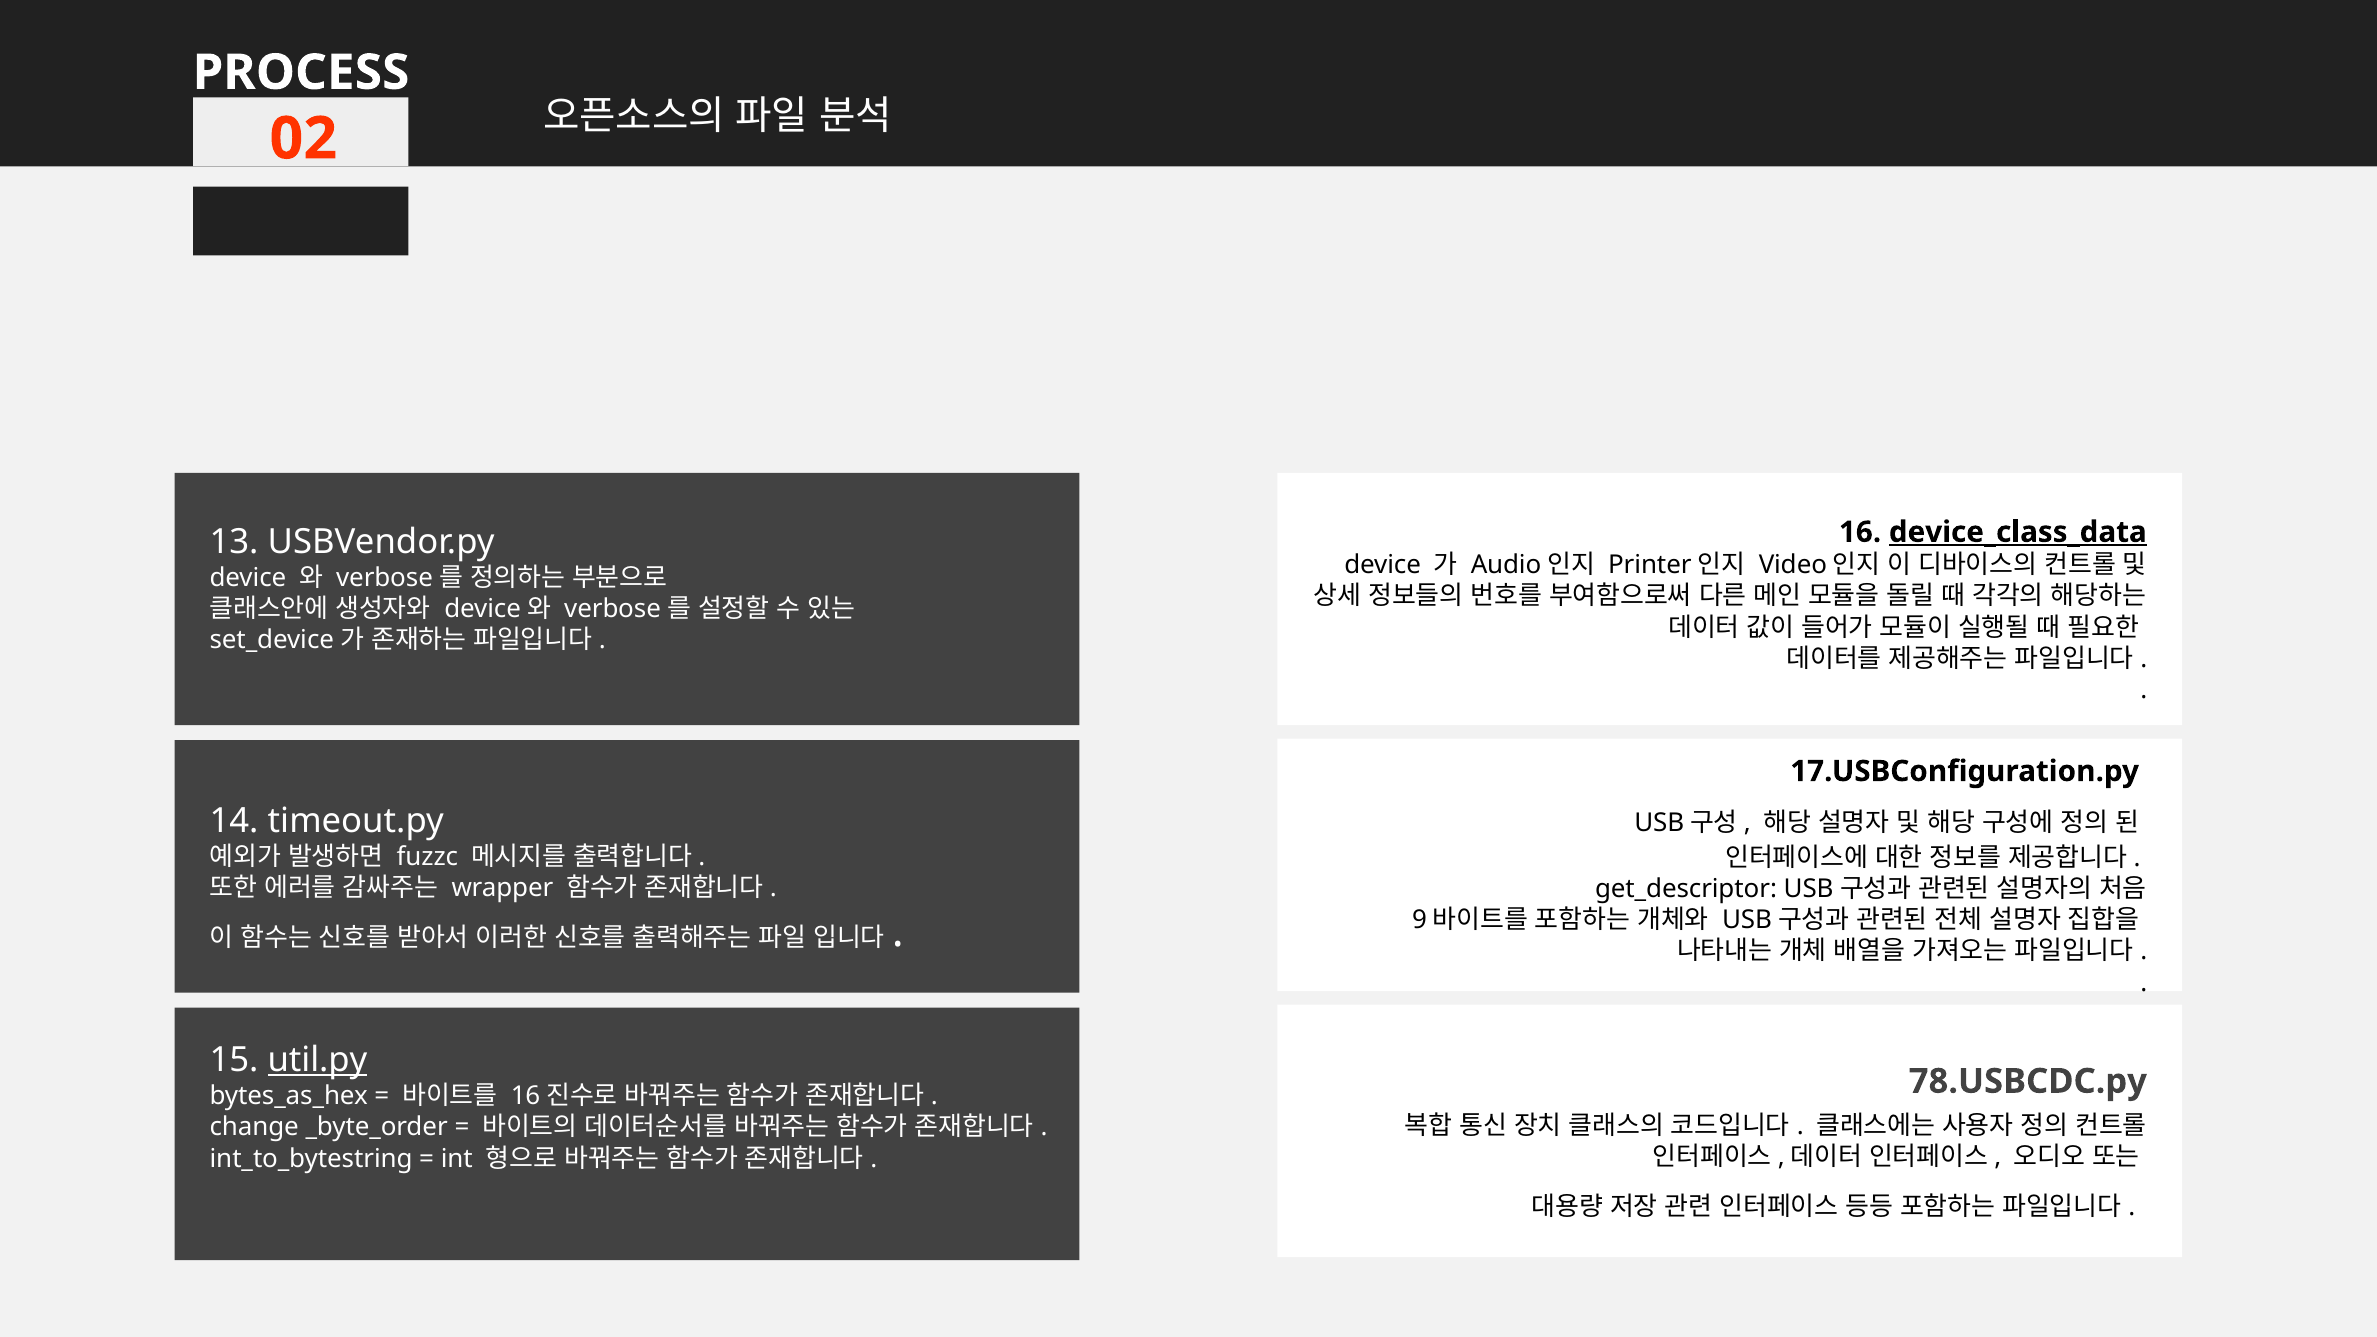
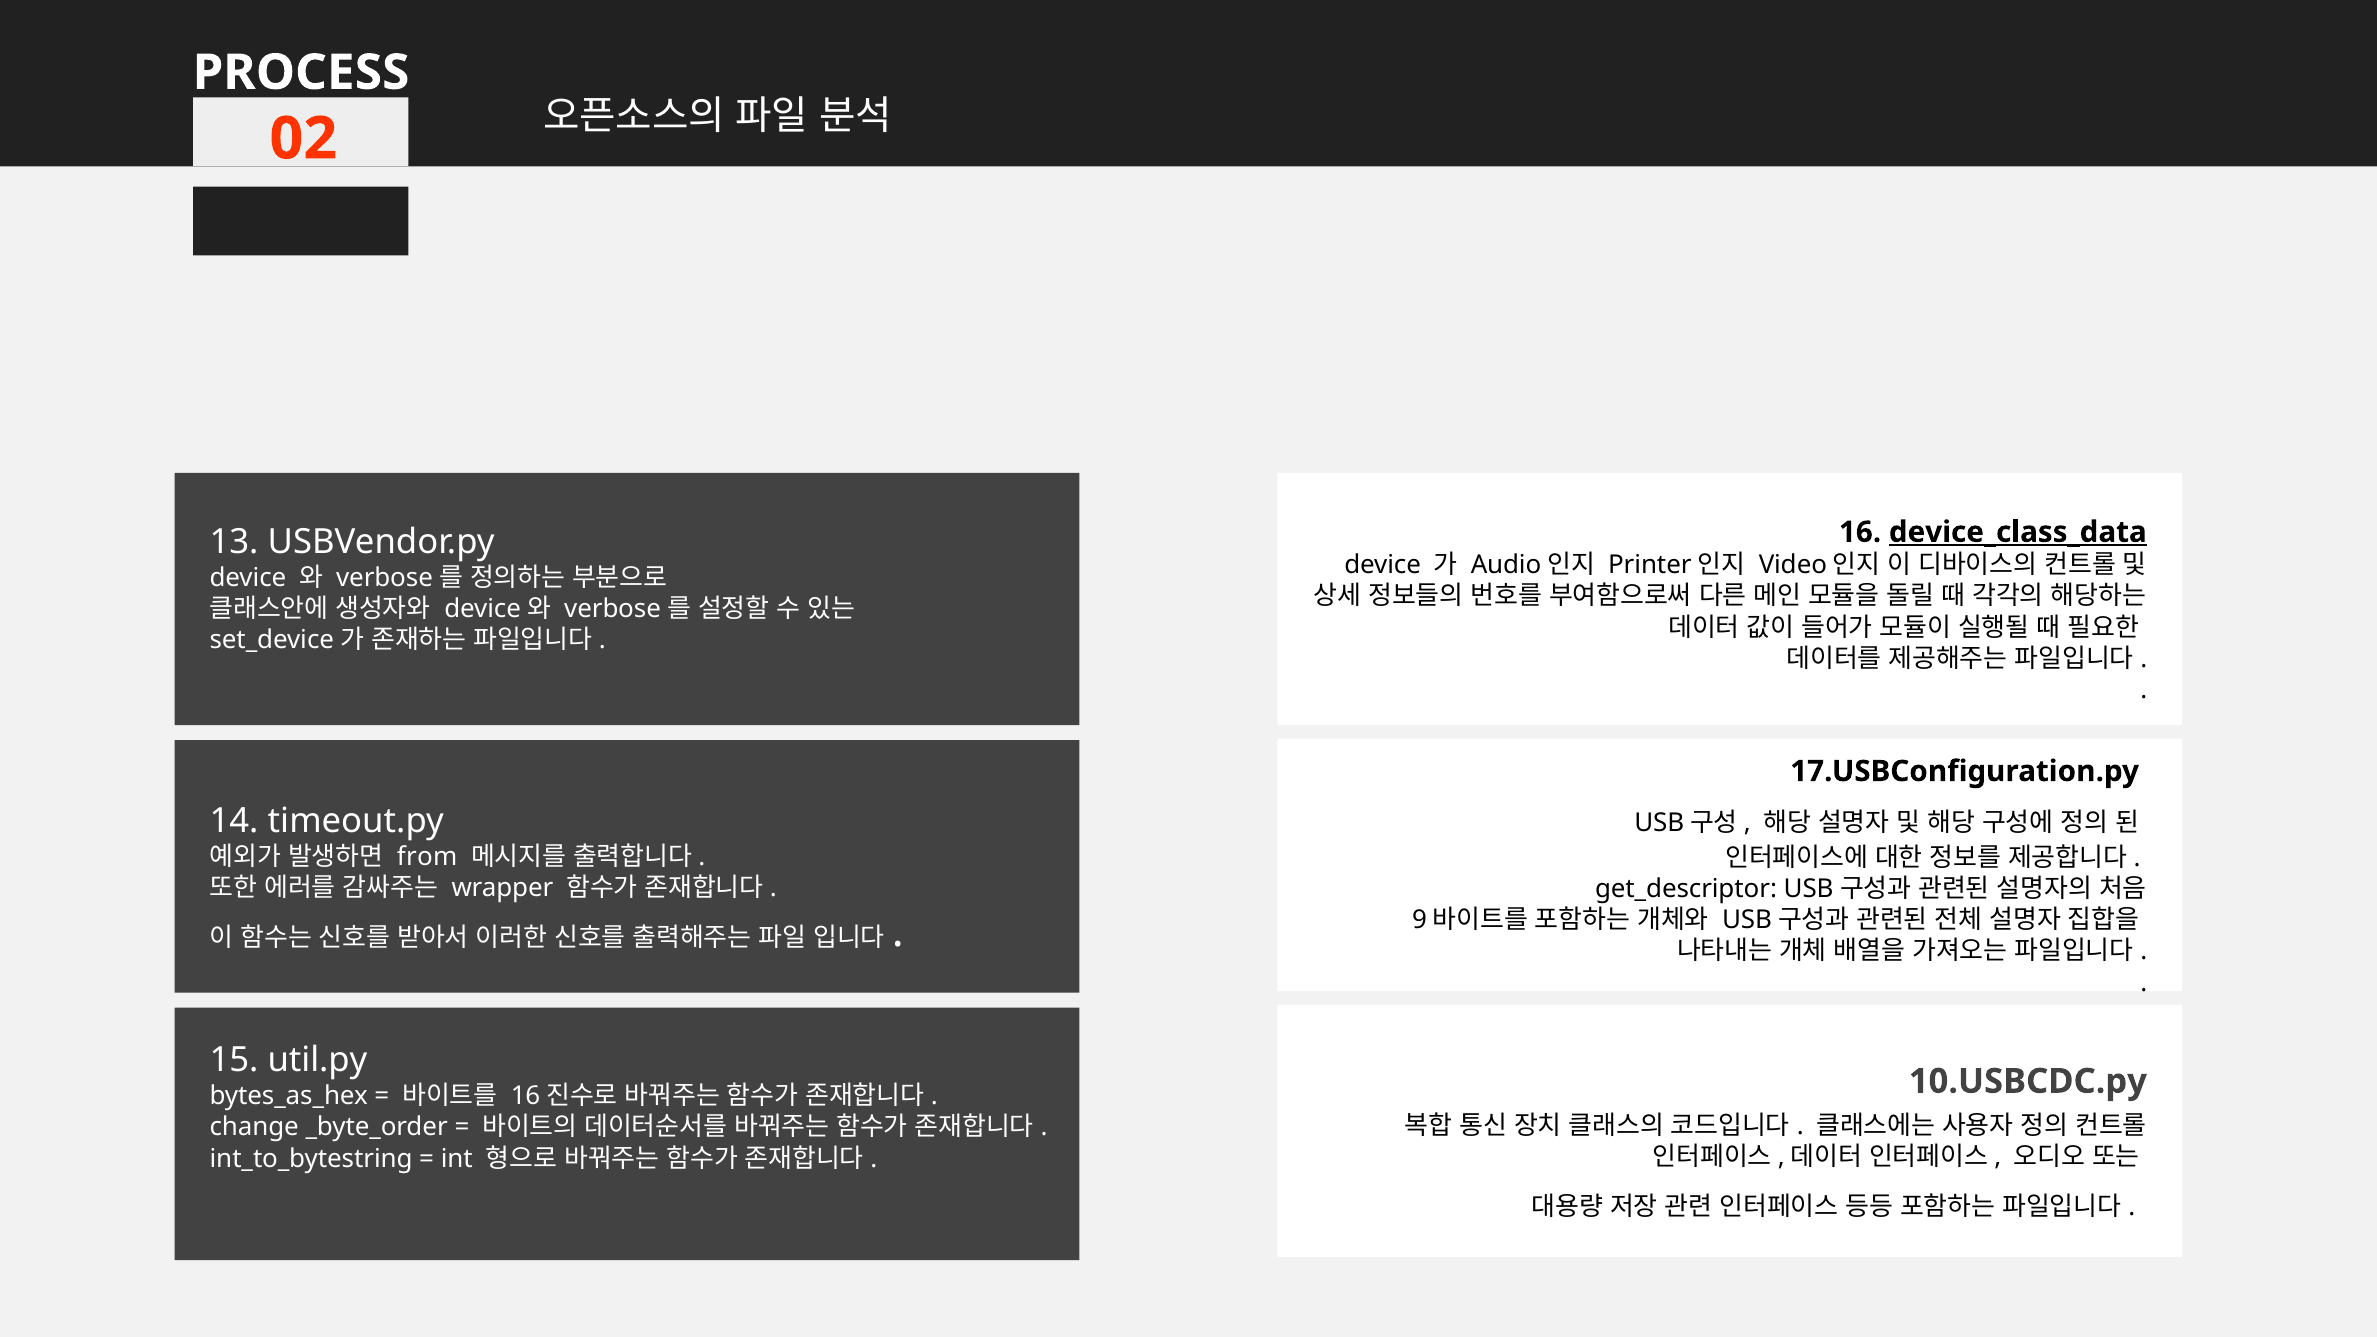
fuzzc: fuzzc -> from
util.py underline: present -> none
78.USBCDC.py: 78.USBCDC.py -> 10.USBCDC.py
